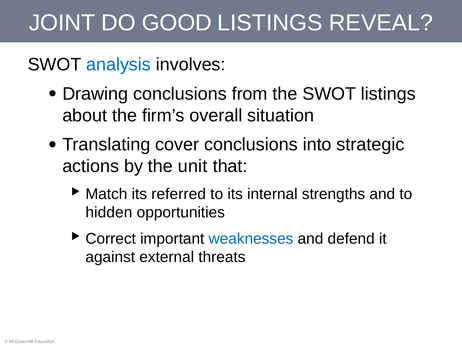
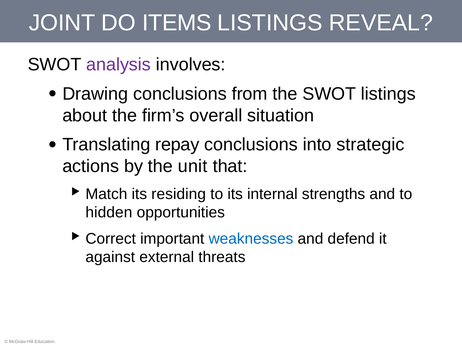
GOOD: GOOD -> ITEMS
analysis colour: blue -> purple
cover: cover -> repay
referred: referred -> residing
